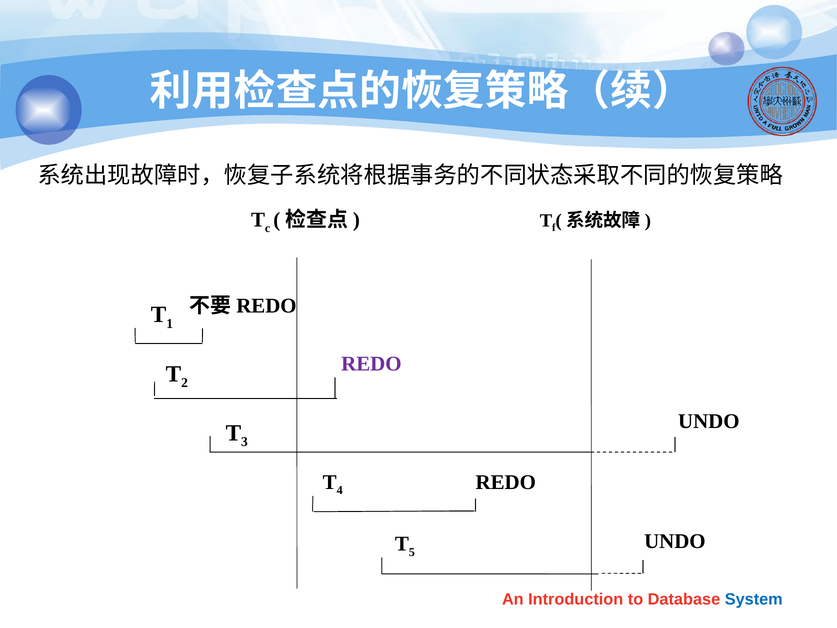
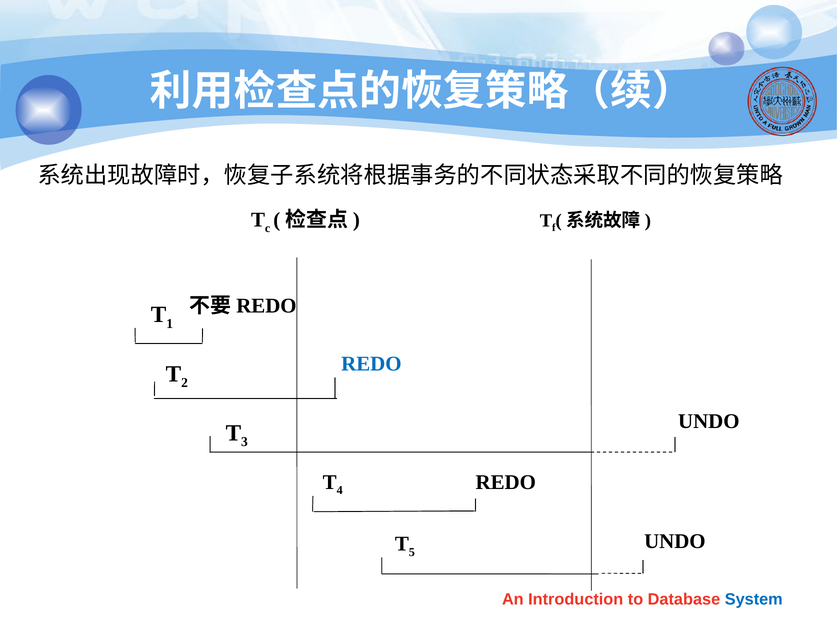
REDO at (371, 364) colour: purple -> blue
